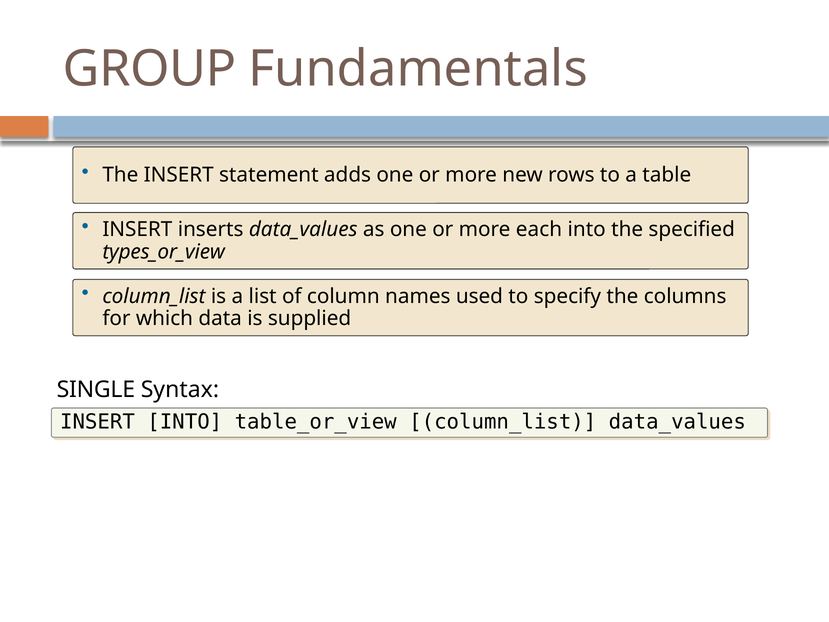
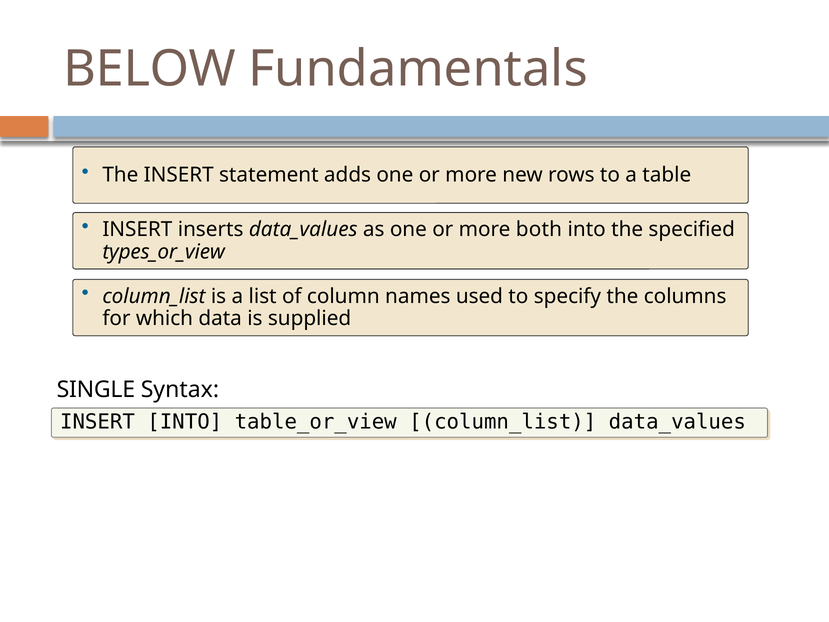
GROUP: GROUP -> BELOW
each: each -> both
